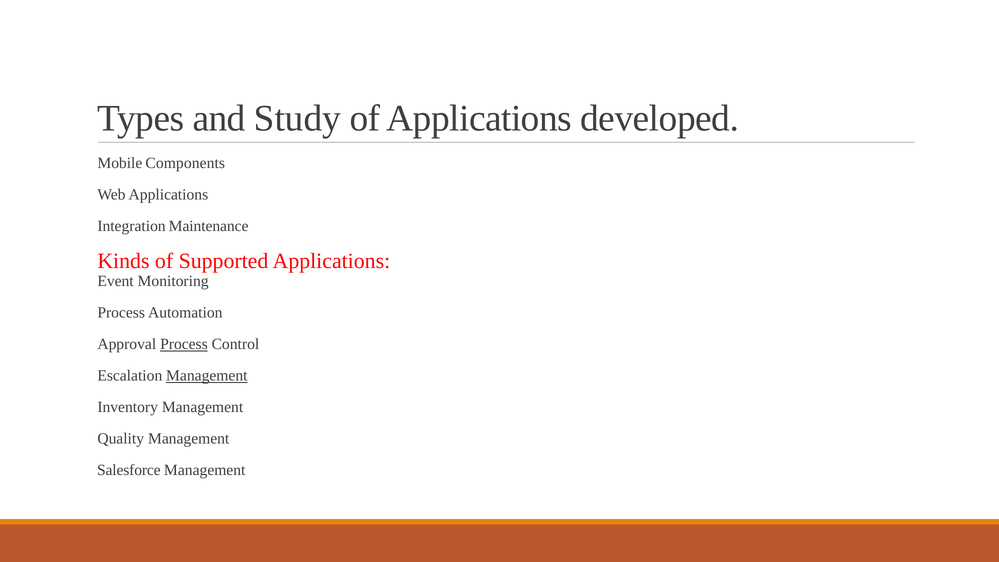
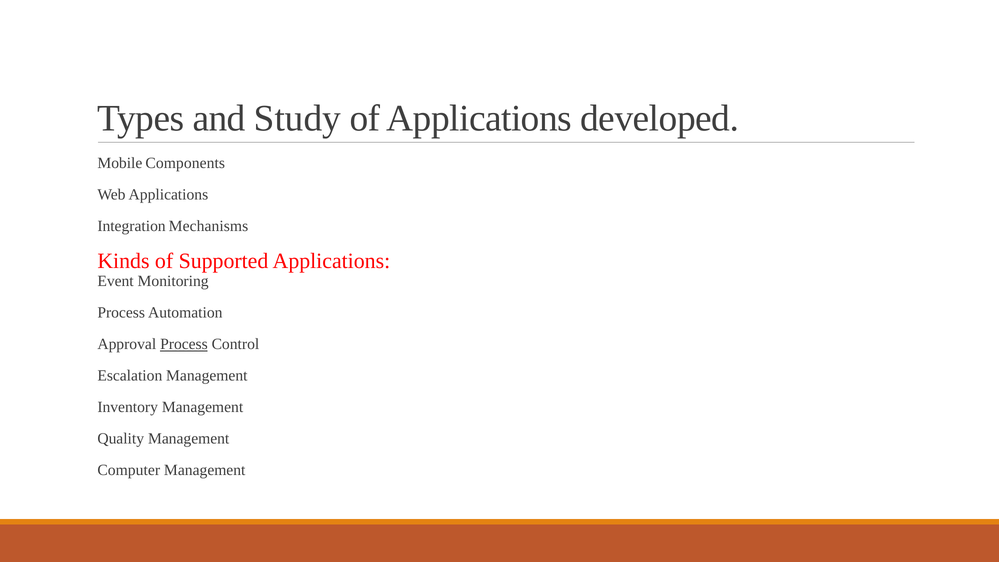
Maintenance: Maintenance -> Mechanisms
Management at (207, 376) underline: present -> none
Salesforce: Salesforce -> Computer
